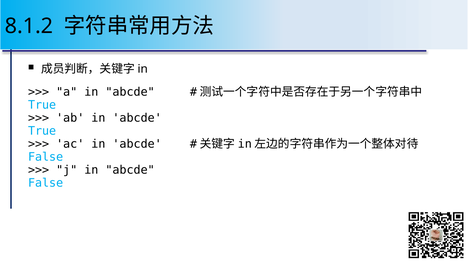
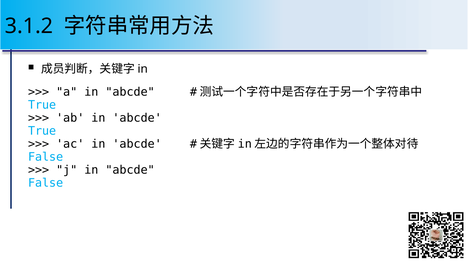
8.1.2: 8.1.2 -> 3.1.2
